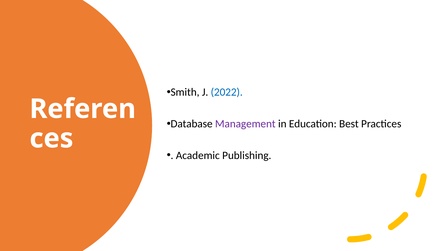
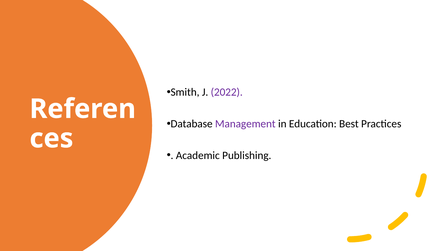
2022 colour: blue -> purple
